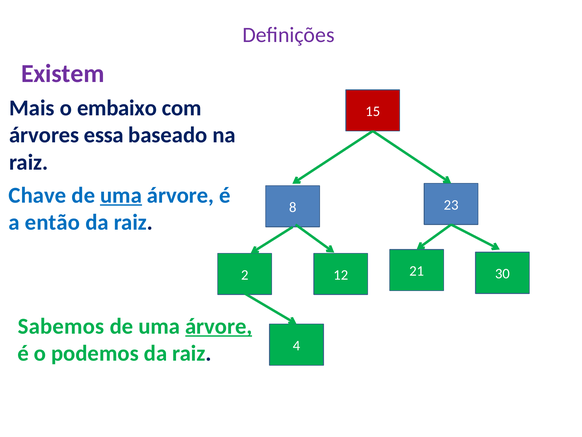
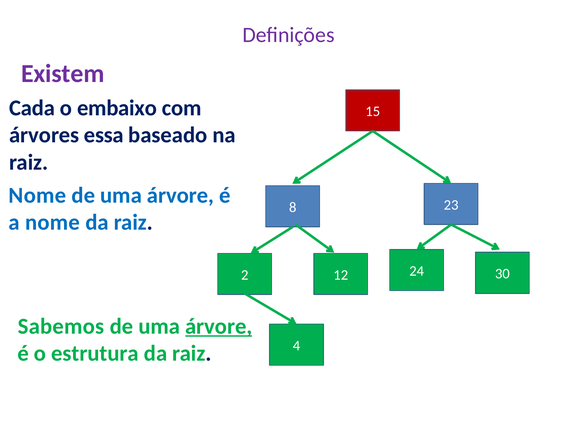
Mais: Mais -> Cada
Chave at (37, 195): Chave -> Nome
uma at (121, 195) underline: present -> none
a então: então -> nome
21: 21 -> 24
podemos: podemos -> estrutura
